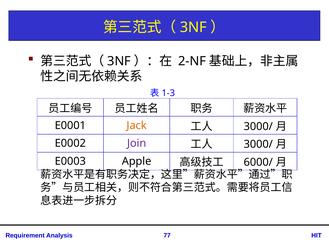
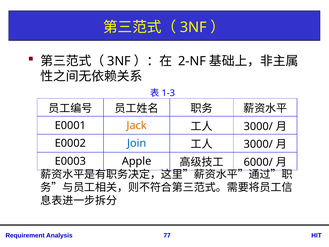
Join colour: purple -> blue
